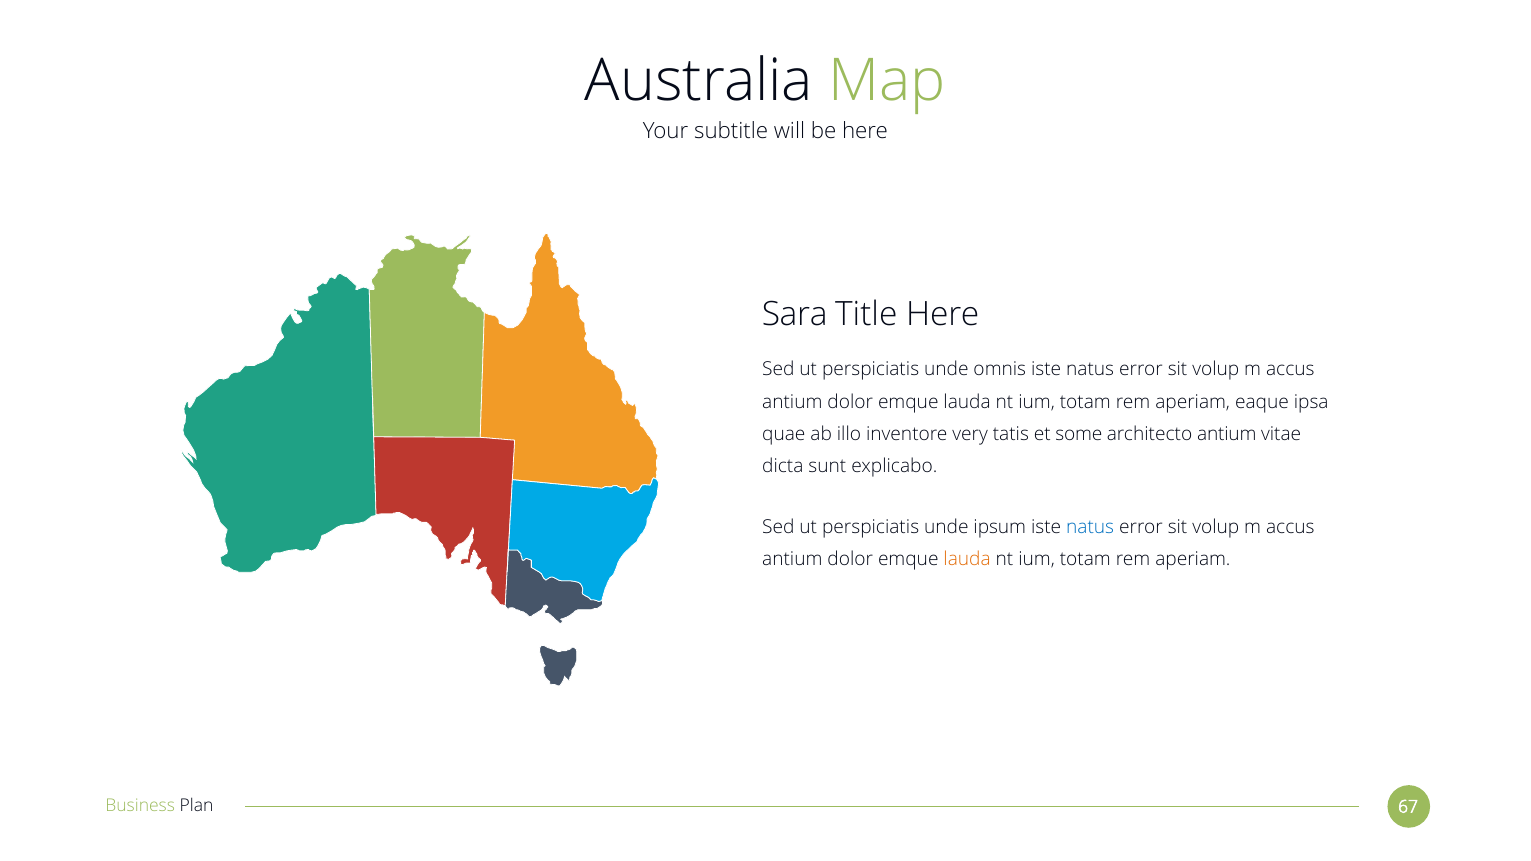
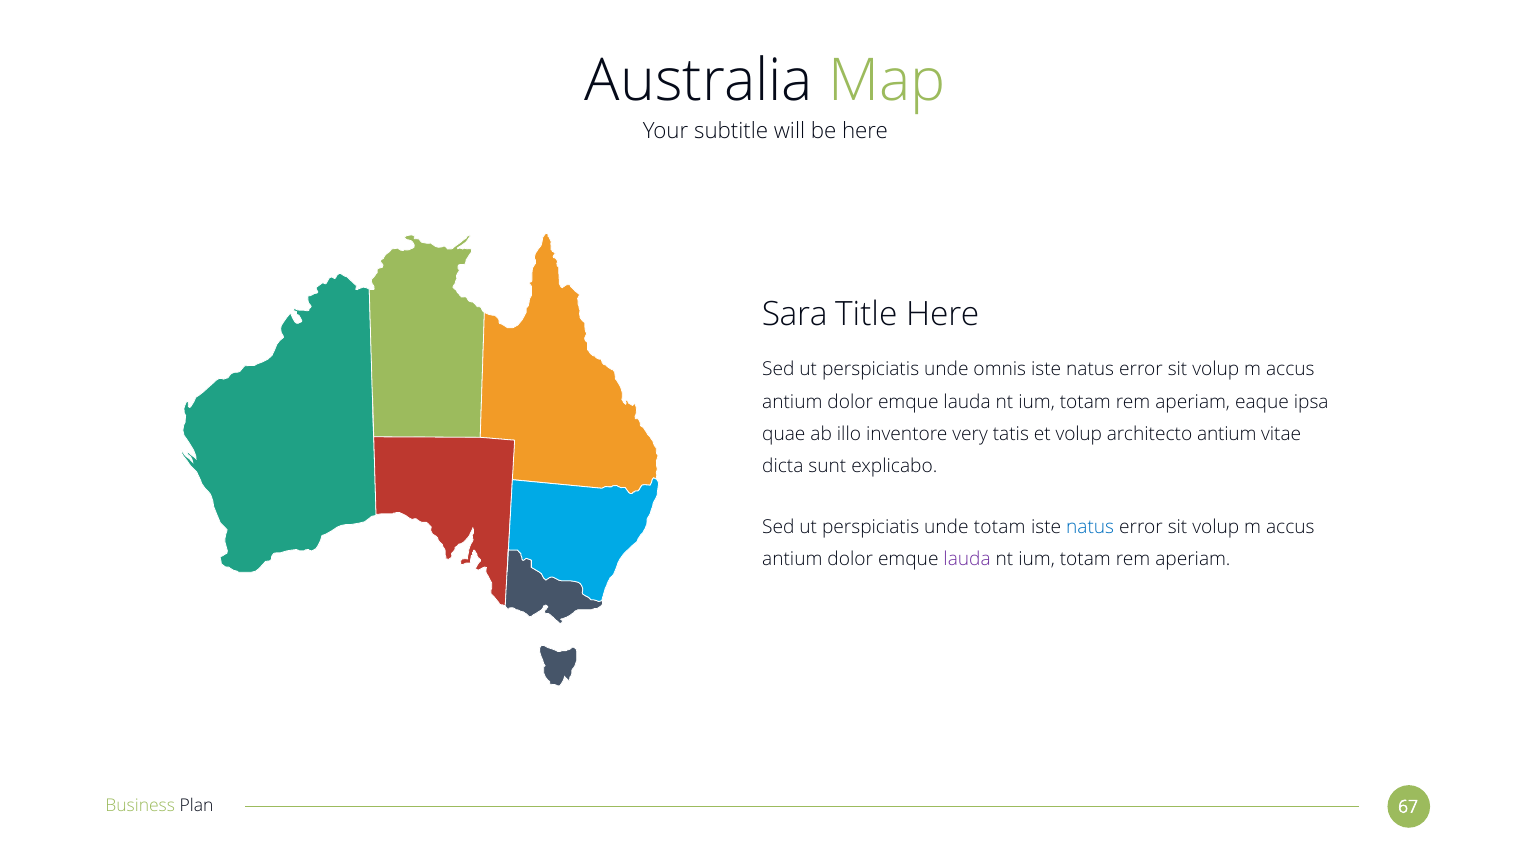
et some: some -> volup
unde ipsum: ipsum -> totam
lauda at (967, 559) colour: orange -> purple
